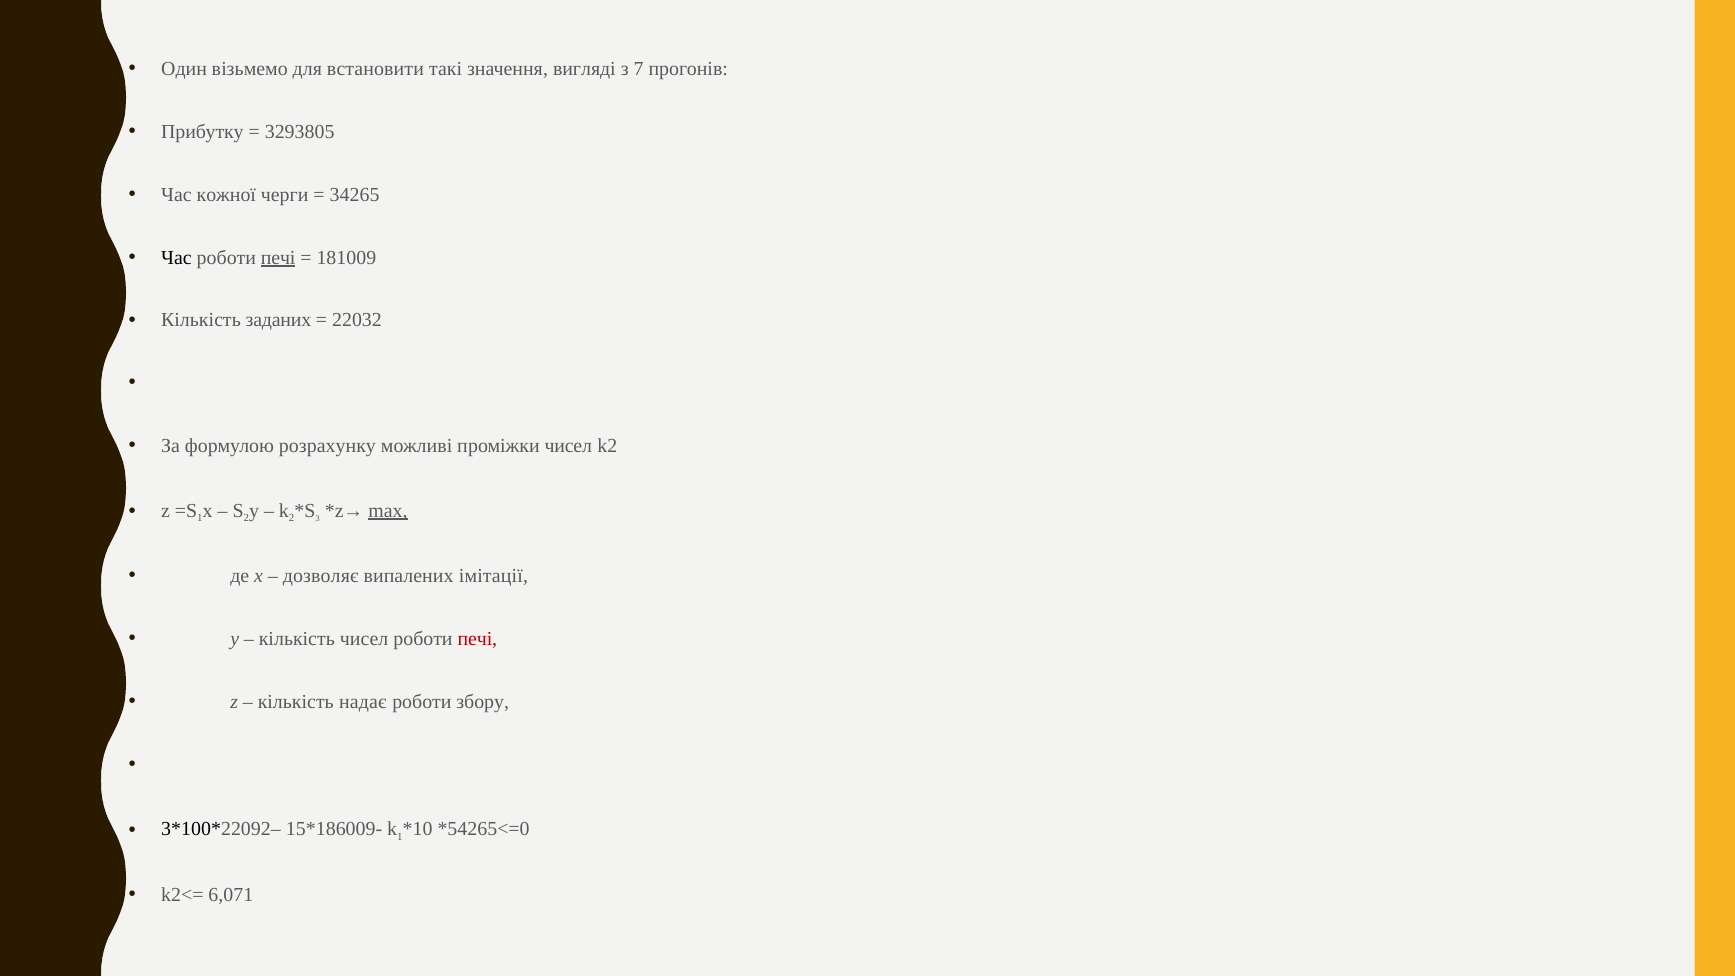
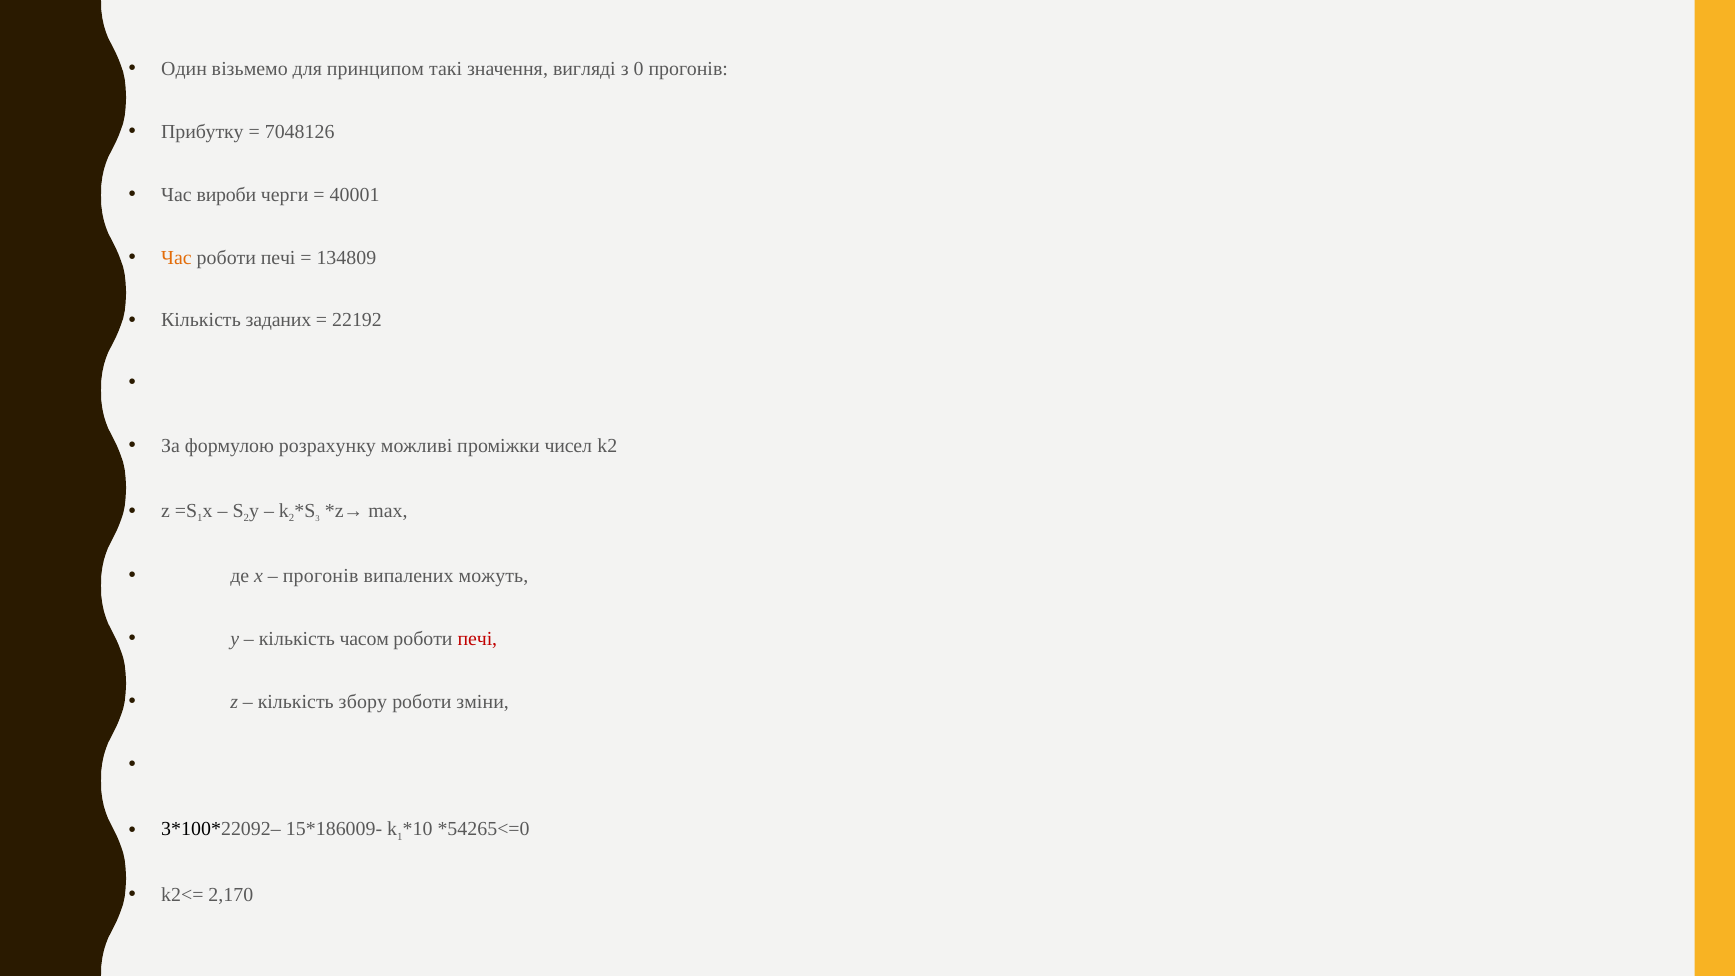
встановити: встановити -> принципом
7: 7 -> 0
3293805: 3293805 -> 7048126
кожної: кожної -> вироби
34265: 34265 -> 40001
Час at (176, 257) colour: black -> orange
печі at (278, 257) underline: present -> none
181009: 181009 -> 134809
22032: 22032 -> 22192
max underline: present -> none
дозволяє at (321, 576): дозволяє -> прогонів
імітації: імітації -> можуть
кількість чисел: чисел -> часом
надає: надає -> збору
збору: збору -> зміни
6,071: 6,071 -> 2,170
